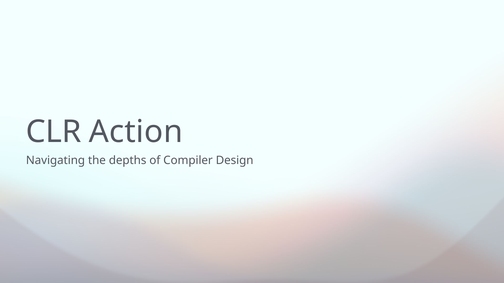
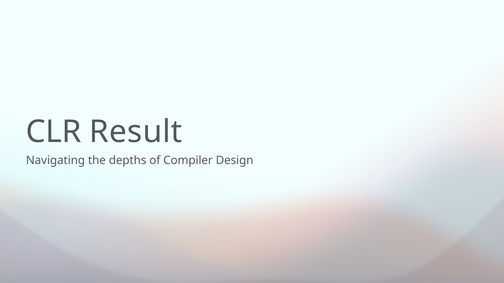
Action: Action -> Result
